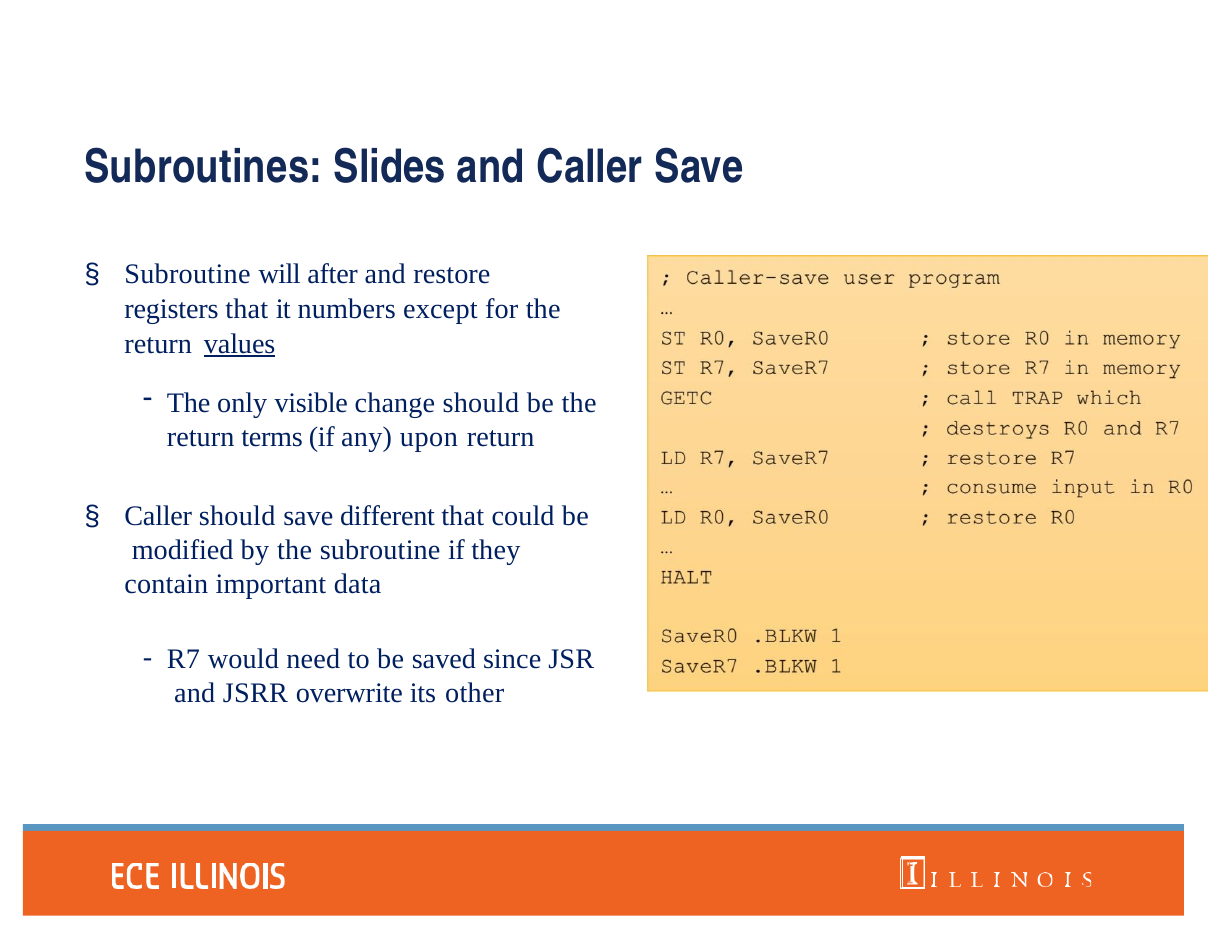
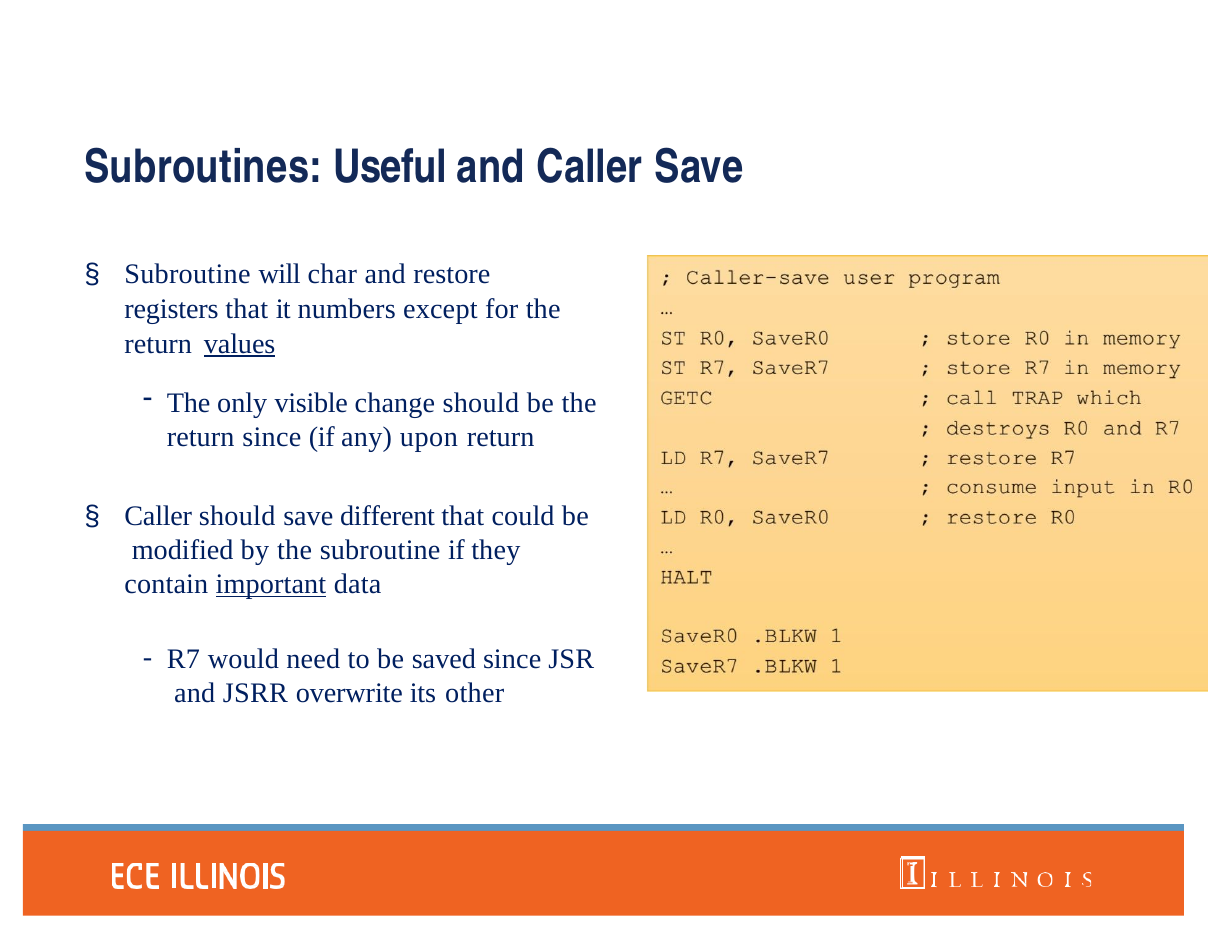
Slides: Slides -> Useful
after: after -> char
return terms: terms -> since
important underline: none -> present
